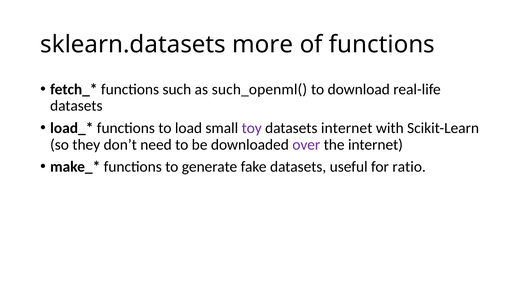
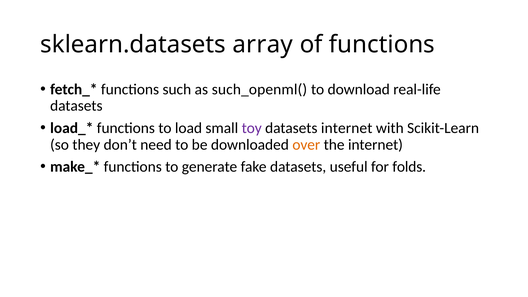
more: more -> array
over colour: purple -> orange
ratio: ratio -> folds
